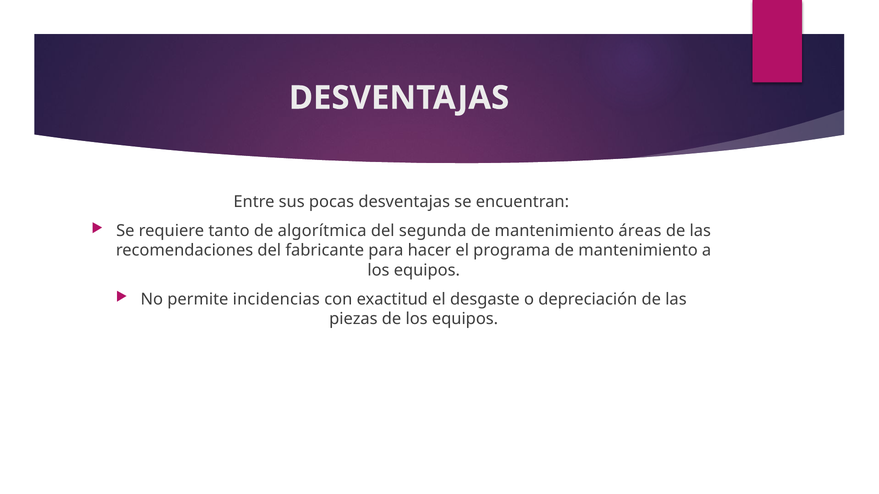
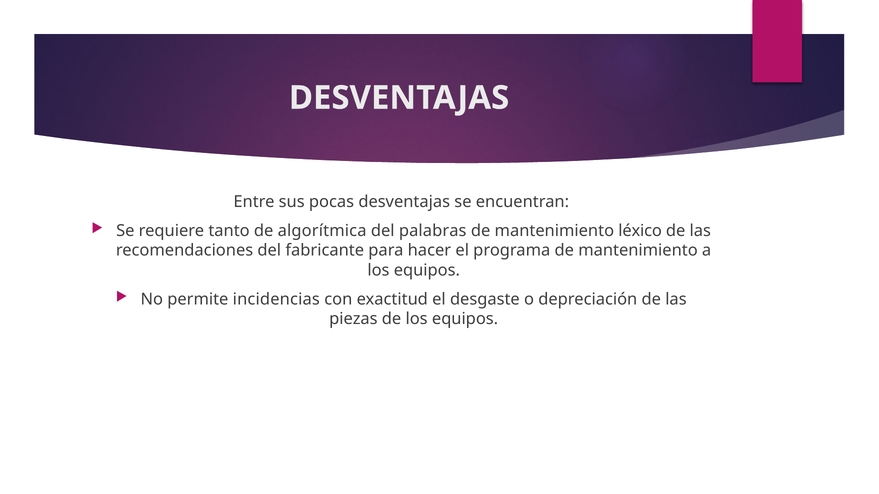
segunda: segunda -> palabras
áreas: áreas -> léxico
